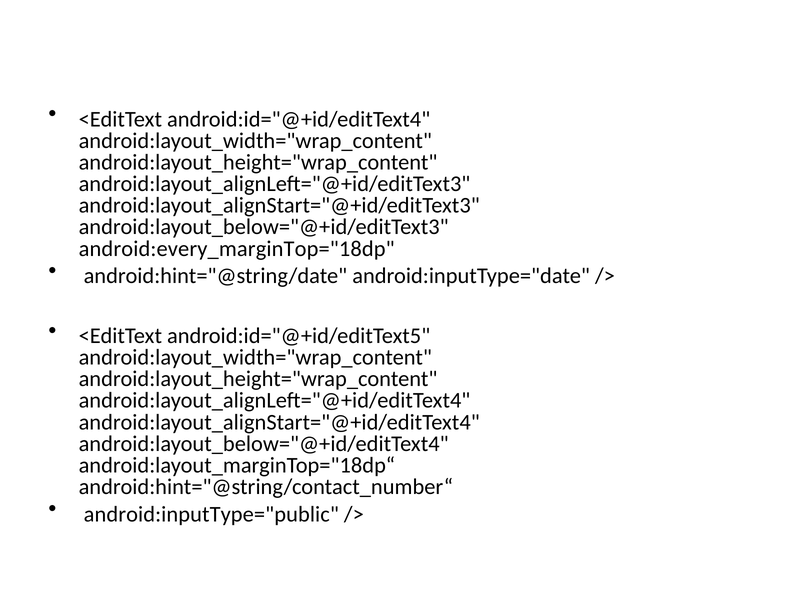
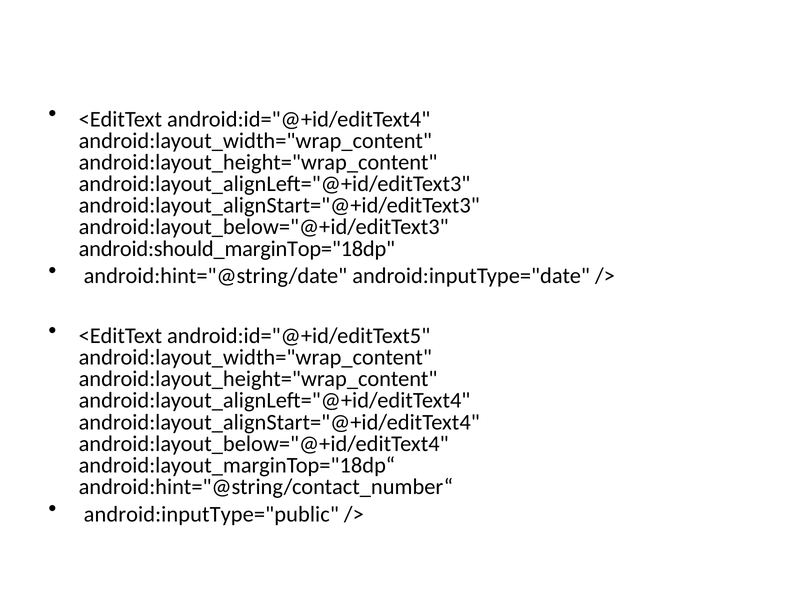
android:every_marginTop="18dp: android:every_marginTop="18dp -> android:should_marginTop="18dp
